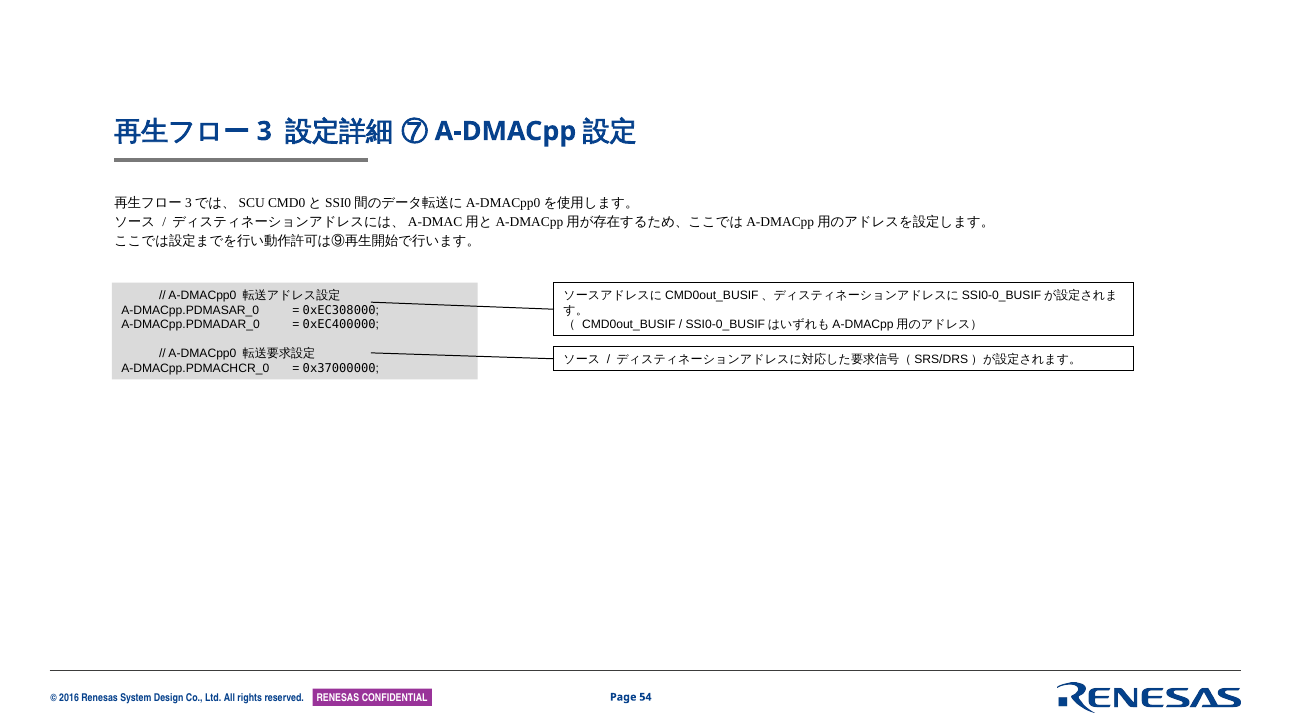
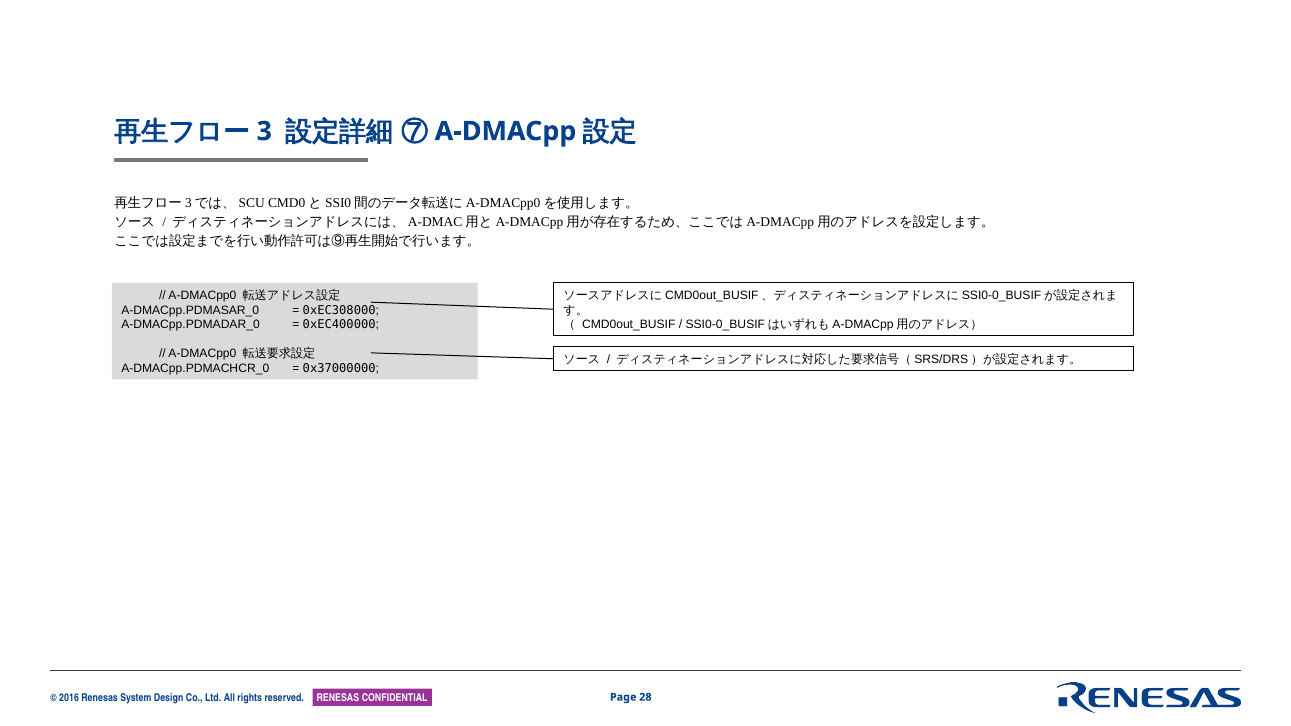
54: 54 -> 28
